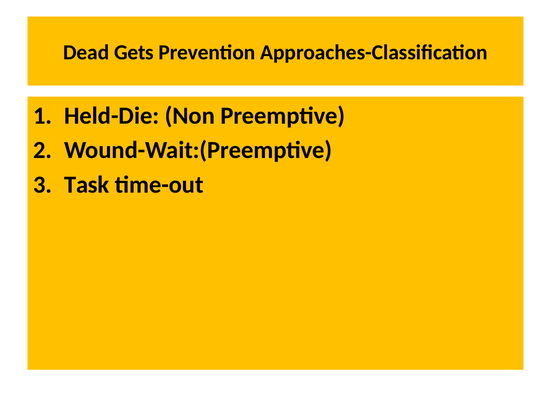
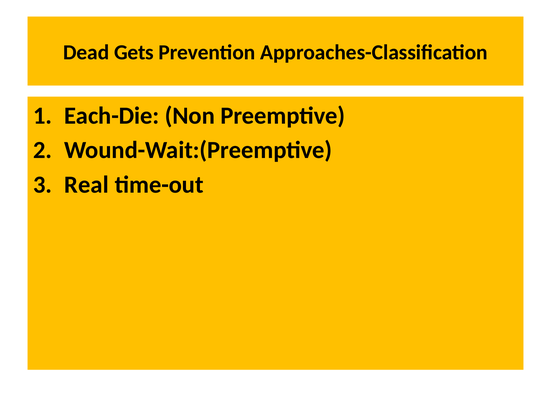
Held-Die: Held-Die -> Each-Die
Task: Task -> Real
